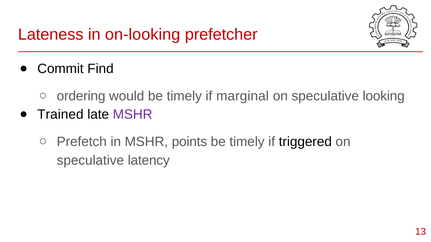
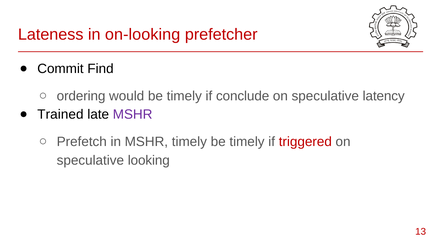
marginal: marginal -> conclude
looking: looking -> latency
MSHR points: points -> timely
triggered colour: black -> red
latency: latency -> looking
